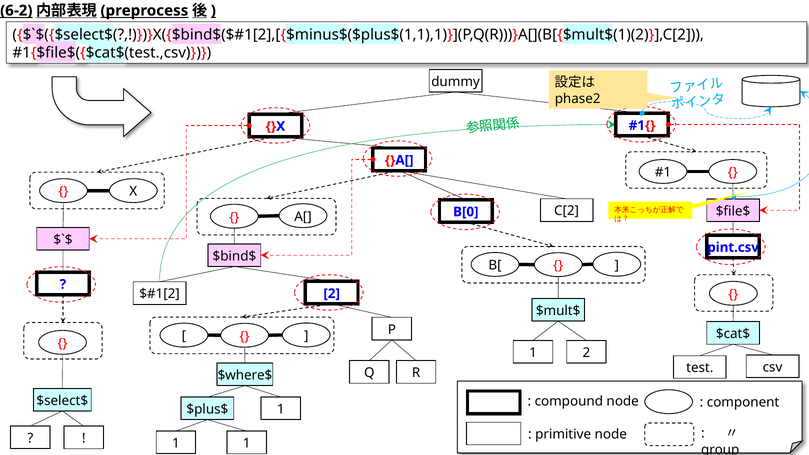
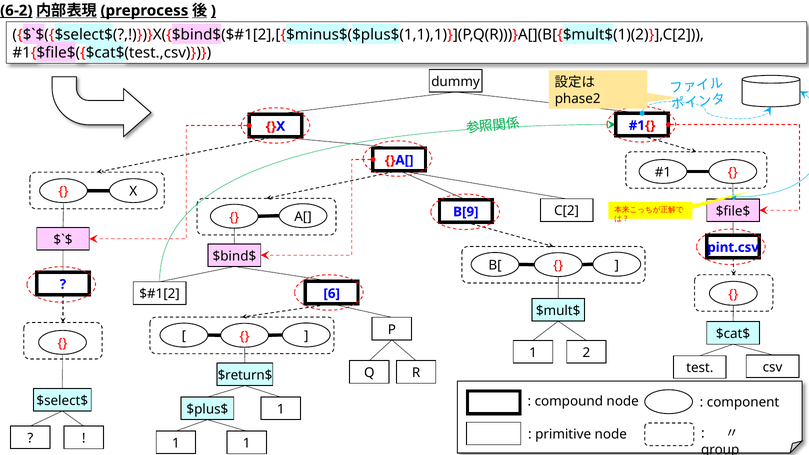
B[0: B[0 -> B[9
2 at (332, 294): 2 -> 6
$where$: $where$ -> $return$
